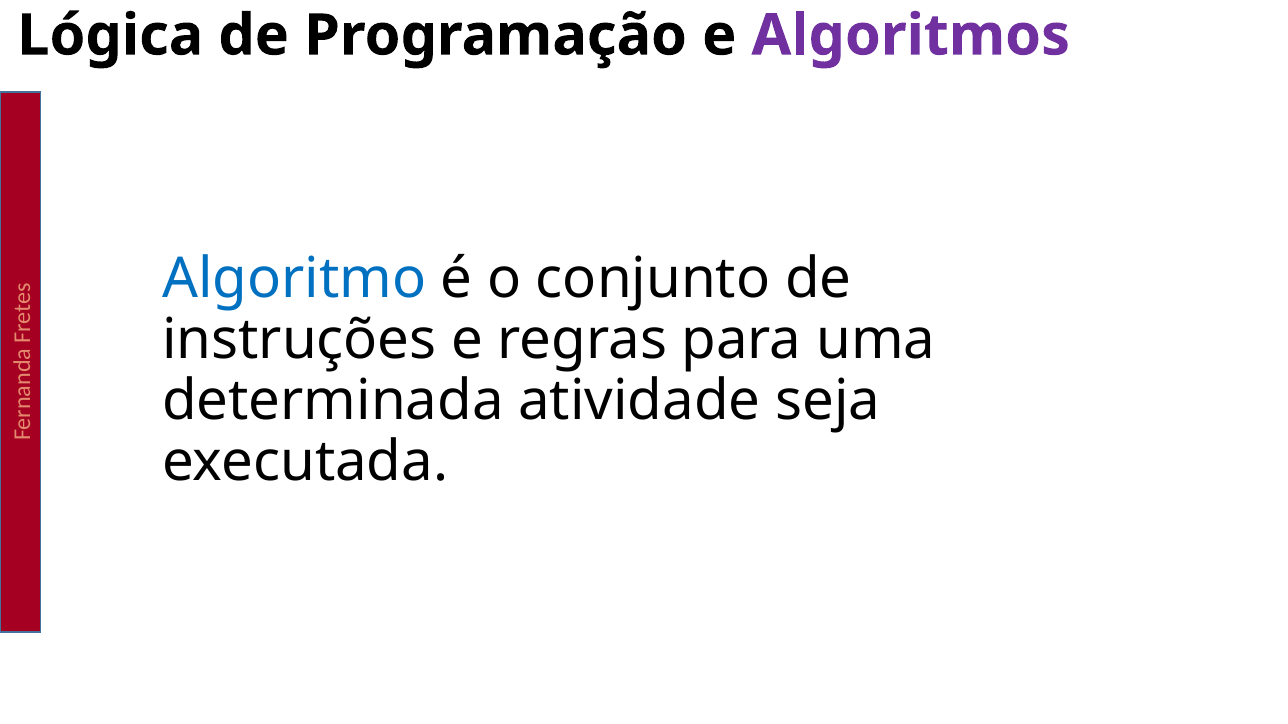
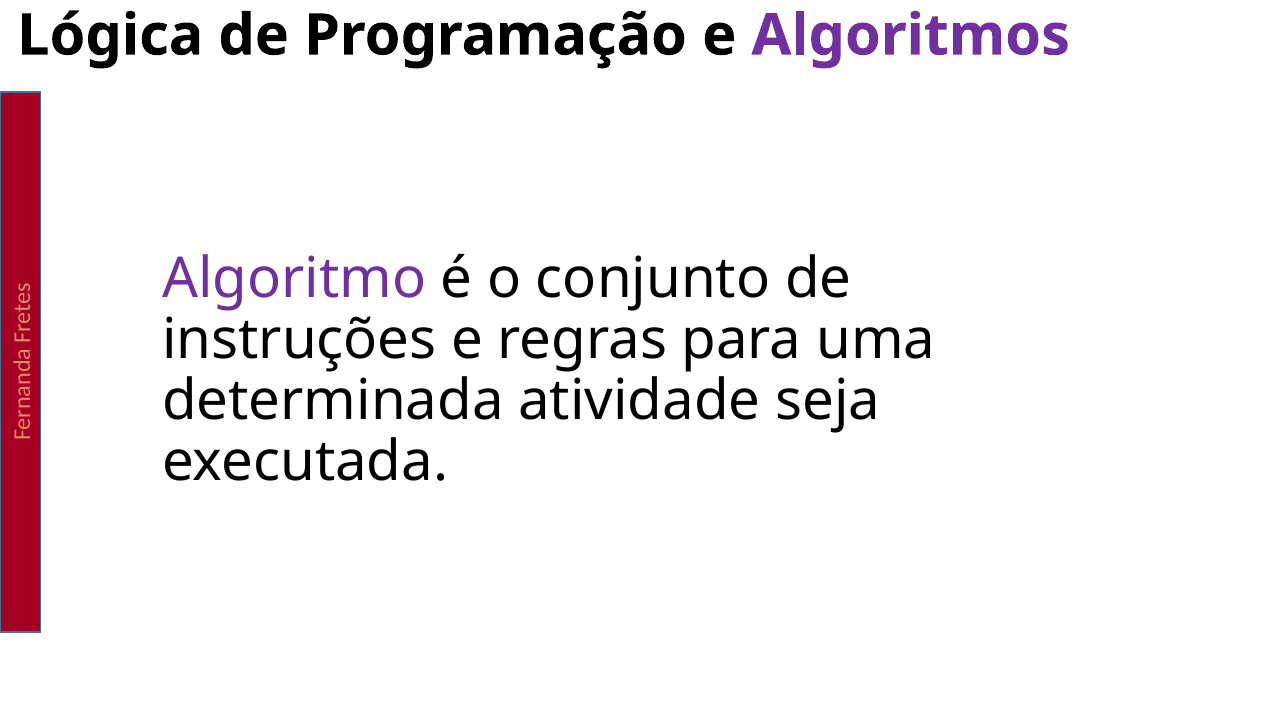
Algoritmo colour: blue -> purple
